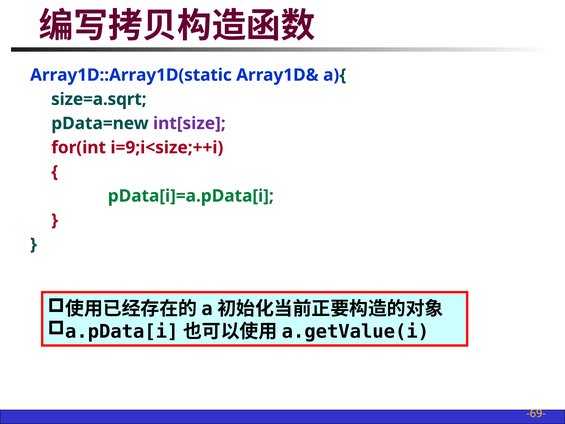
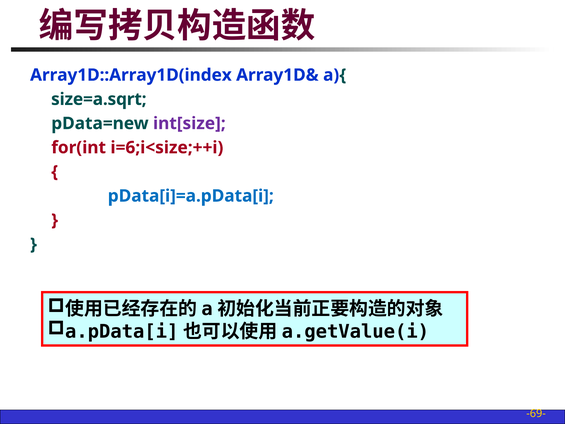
Array1D::Array1D(static: Array1D::Array1D(static -> Array1D::Array1D(index
i=9;i<size;++i: i=9;i<size;++i -> i=6;i<size;++i
pData[i]=a.pData[i colour: green -> blue
